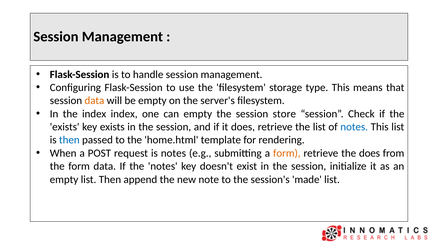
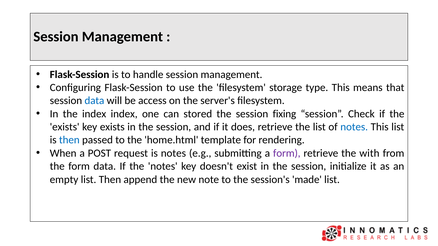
data at (94, 101) colour: orange -> blue
be empty: empty -> access
can empty: empty -> stored
store: store -> fixing
form at (287, 153) colour: orange -> purple
the does: does -> with
